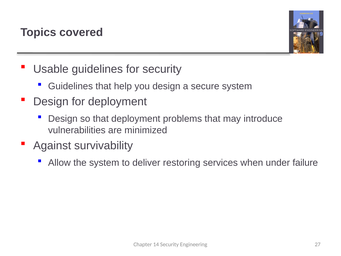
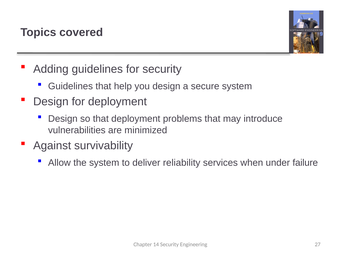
Usable: Usable -> Adding
restoring: restoring -> reliability
